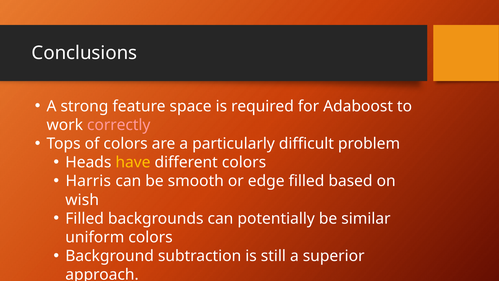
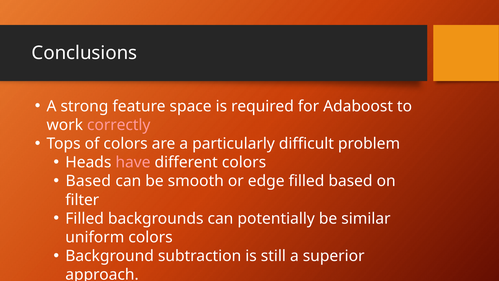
have colour: yellow -> pink
Harris at (88, 181): Harris -> Based
wish: wish -> filter
